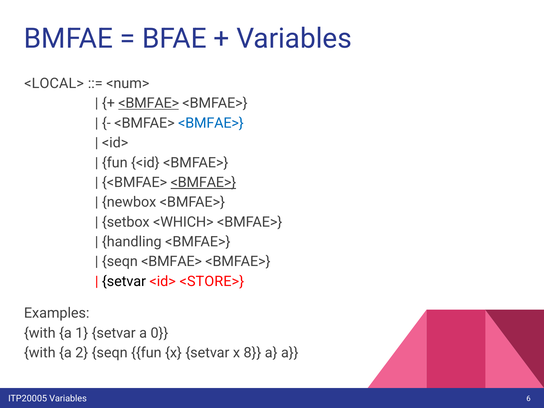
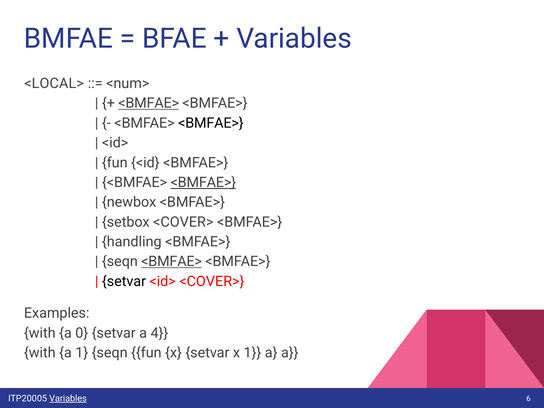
<BMFAE> at (211, 123) colour: blue -> black
setbox <WHICH>: <WHICH> -> <COVER>
<BMFAE> at (172, 262) underline: none -> present
<id> <STORE>: <STORE> -> <COVER>
1: 1 -> 0
0: 0 -> 4
a 2: 2 -> 1
x 8: 8 -> 1
Variables at (68, 399) underline: none -> present
